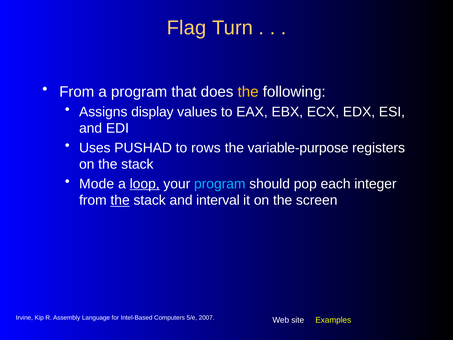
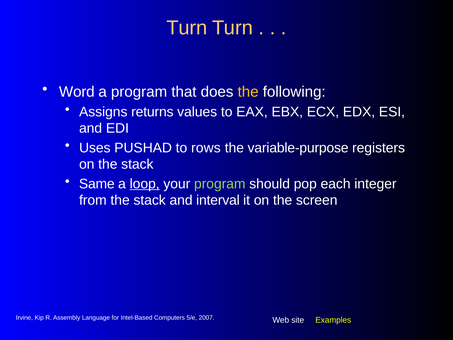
Flag at (187, 28): Flag -> Turn
From at (77, 92): From -> Word
display: display -> returns
Mode: Mode -> Same
program at (220, 184) colour: light blue -> light green
the at (120, 200) underline: present -> none
